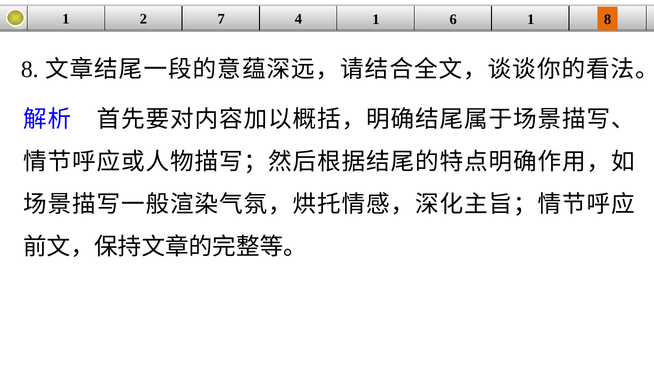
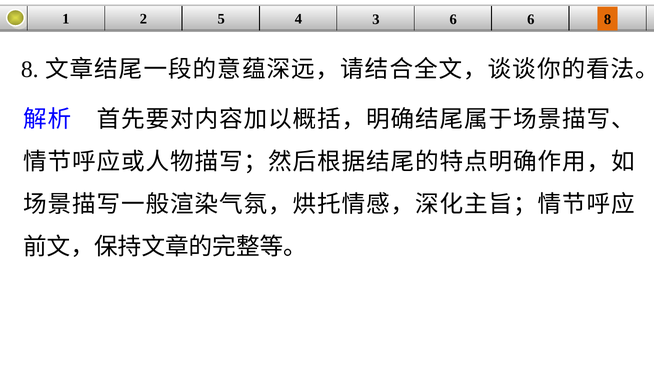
7: 7 -> 5
4 1: 1 -> 3
6 1: 1 -> 6
